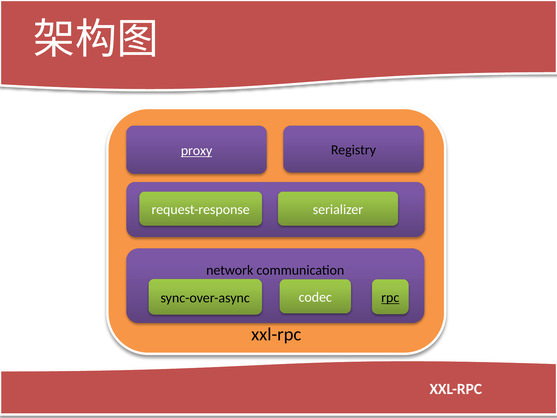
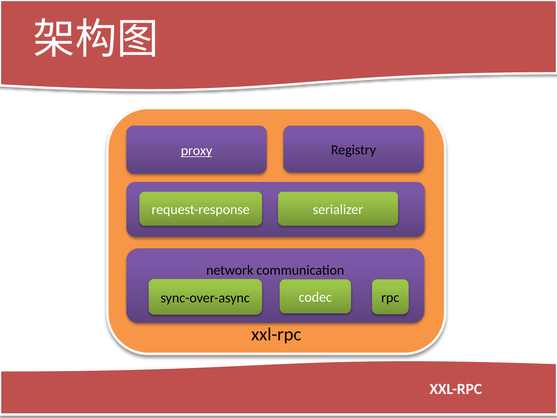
rpc underline: present -> none
